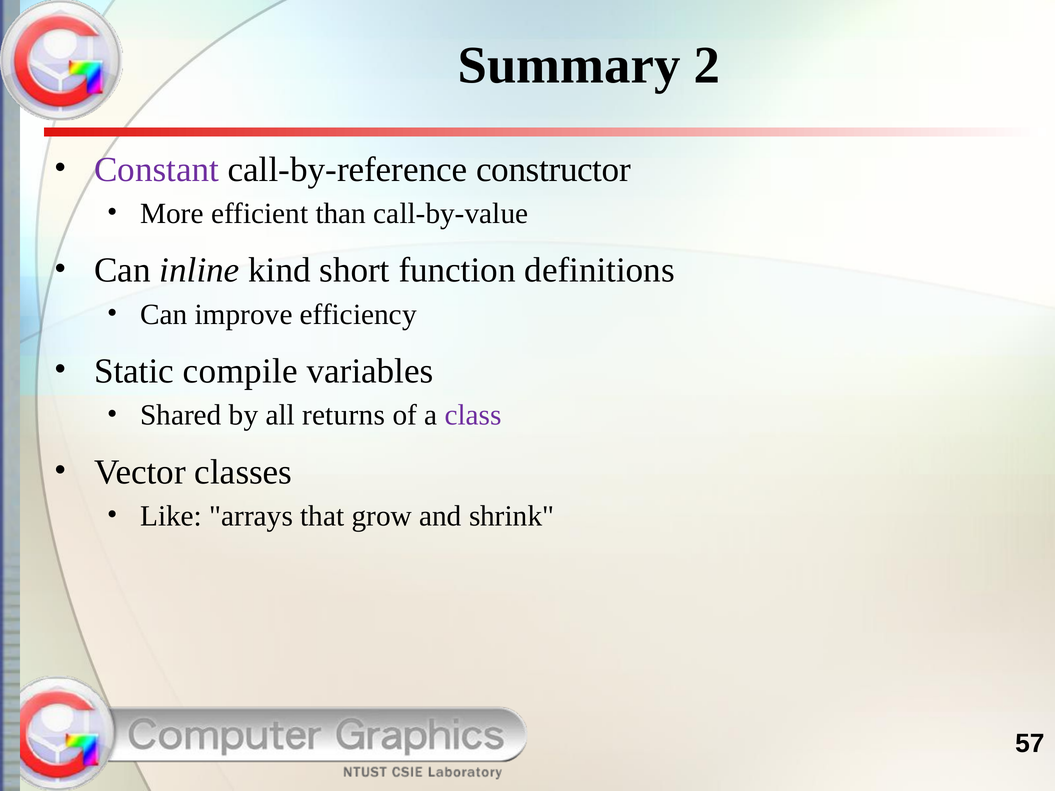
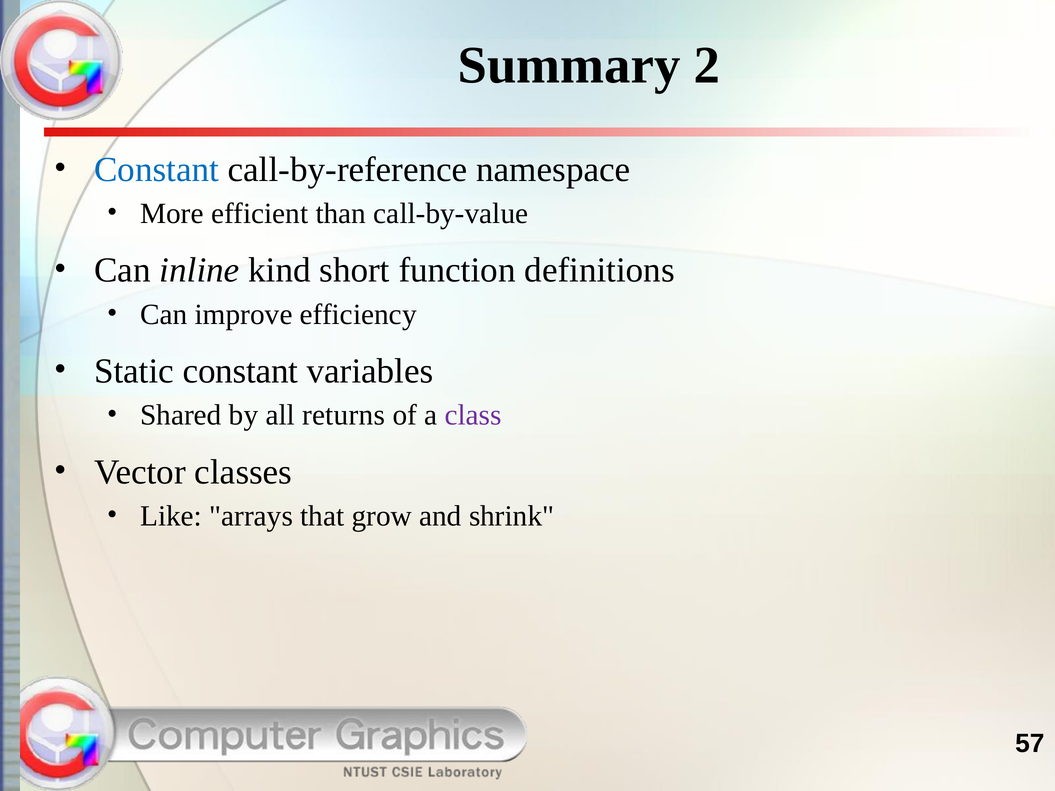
Constant at (157, 170) colour: purple -> blue
constructor: constructor -> namespace
Static compile: compile -> constant
